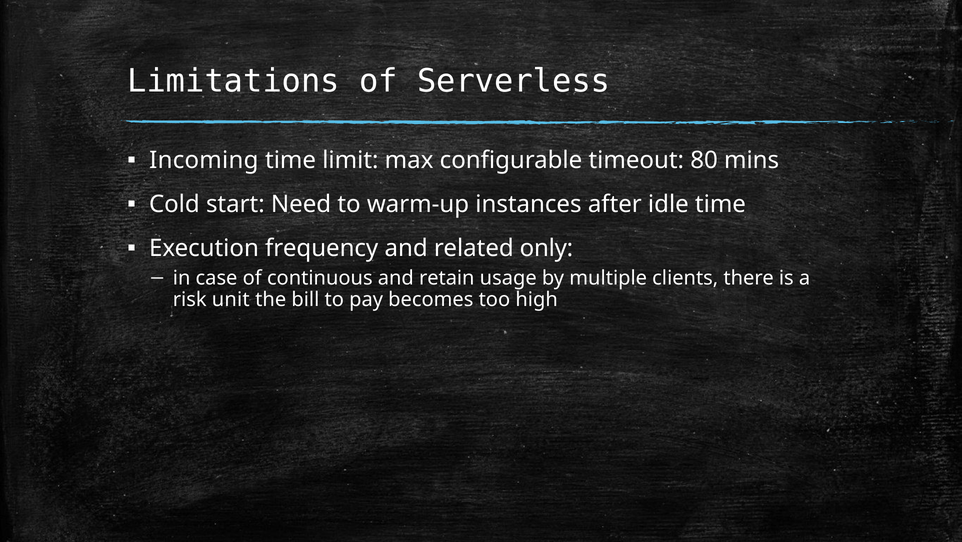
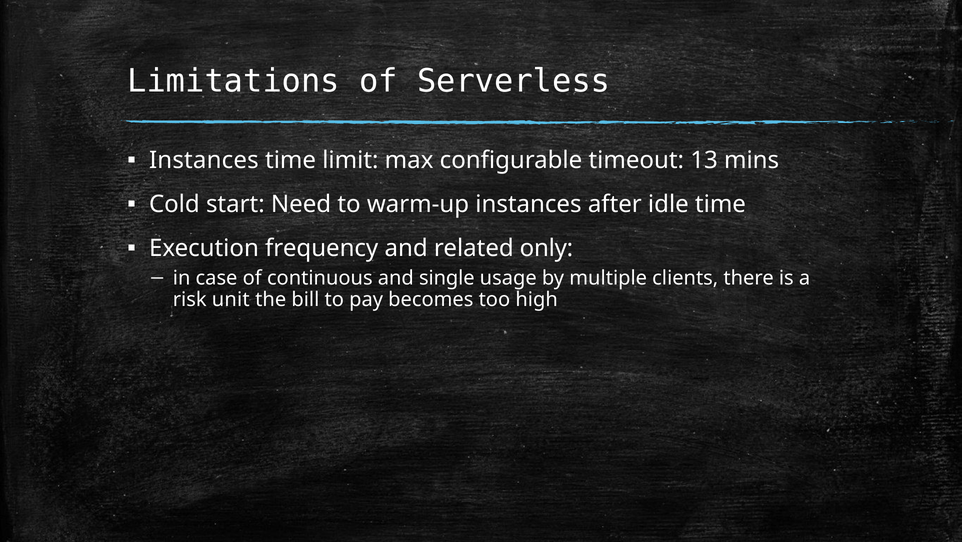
Incoming at (204, 160): Incoming -> Instances
80: 80 -> 13
retain: retain -> single
